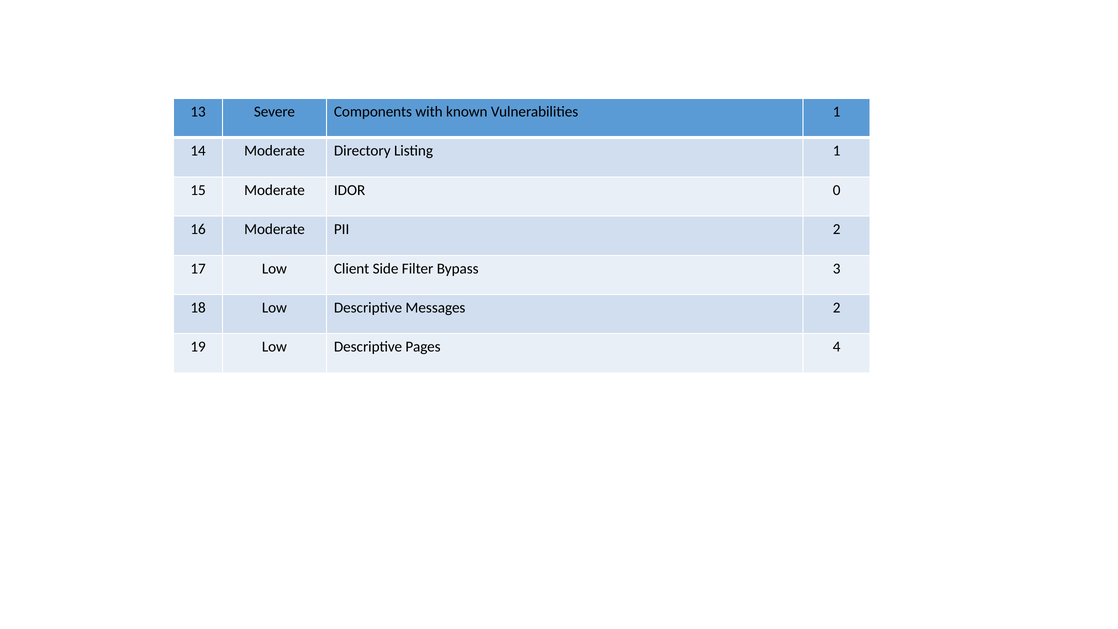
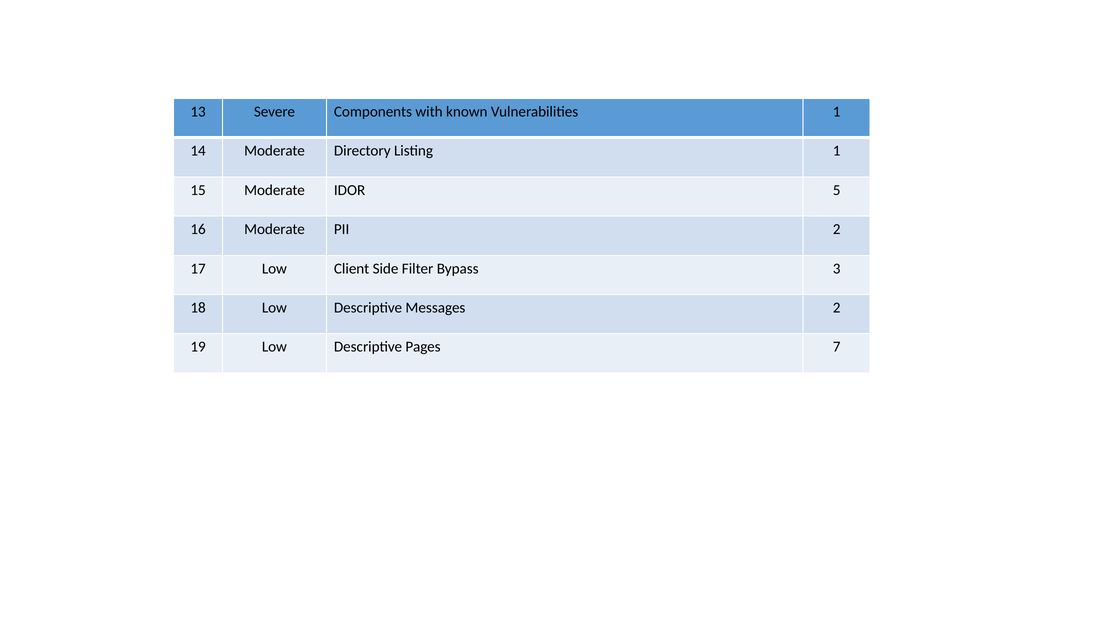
0: 0 -> 5
4: 4 -> 7
